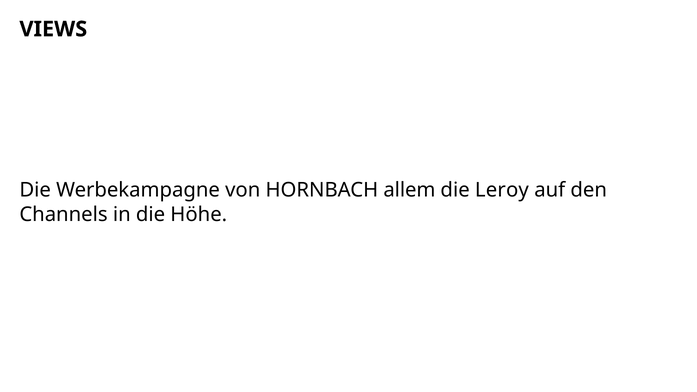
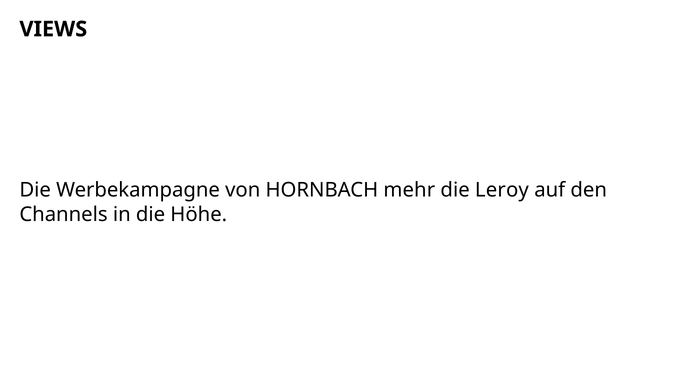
allem: allem -> mehr
